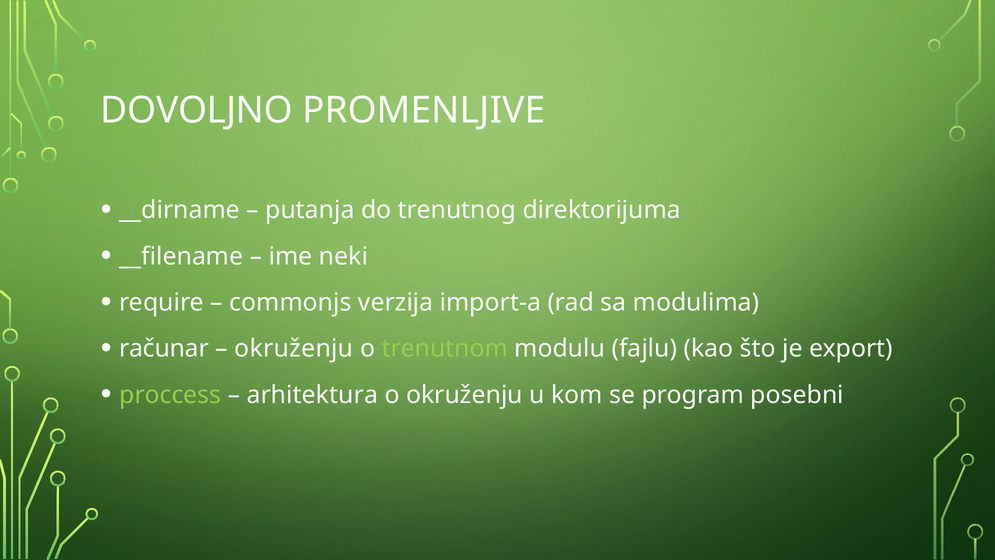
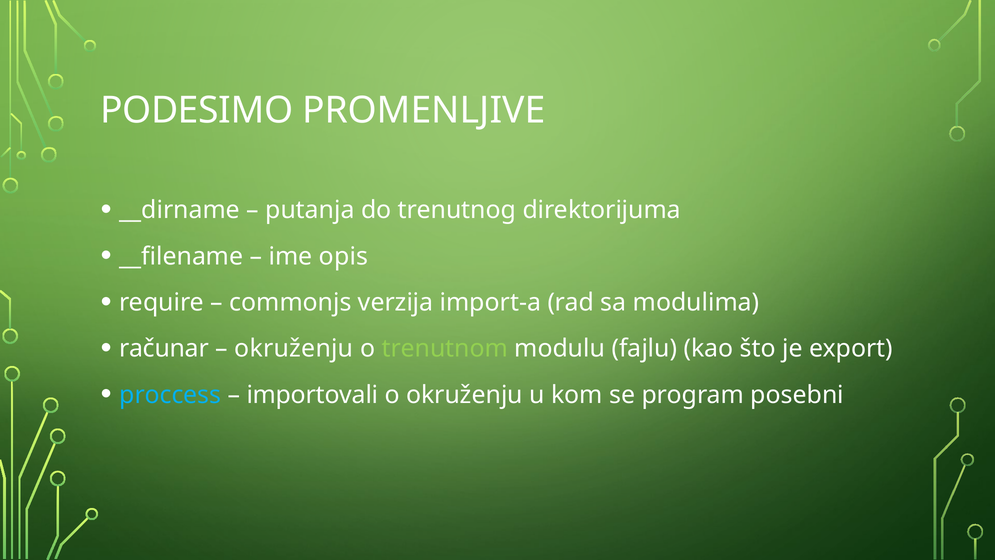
DOVOLJNO: DOVOLJNO -> PODESIMO
neki: neki -> opis
proccess colour: light green -> light blue
arhitektura: arhitektura -> importovali
